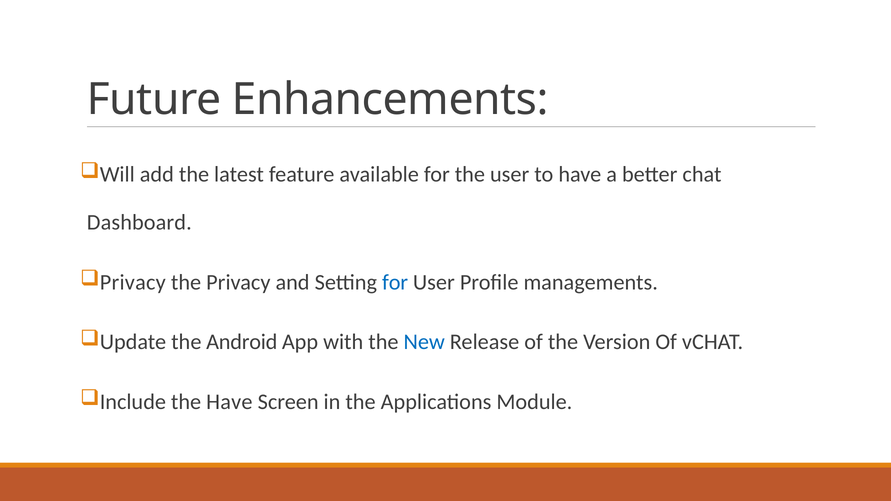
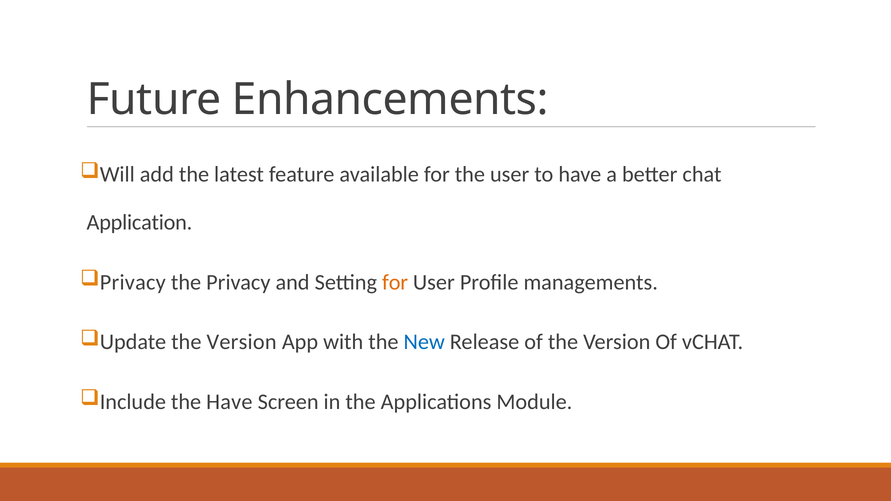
Dashboard: Dashboard -> Application
for at (395, 282) colour: blue -> orange
Update the Android: Android -> Version
